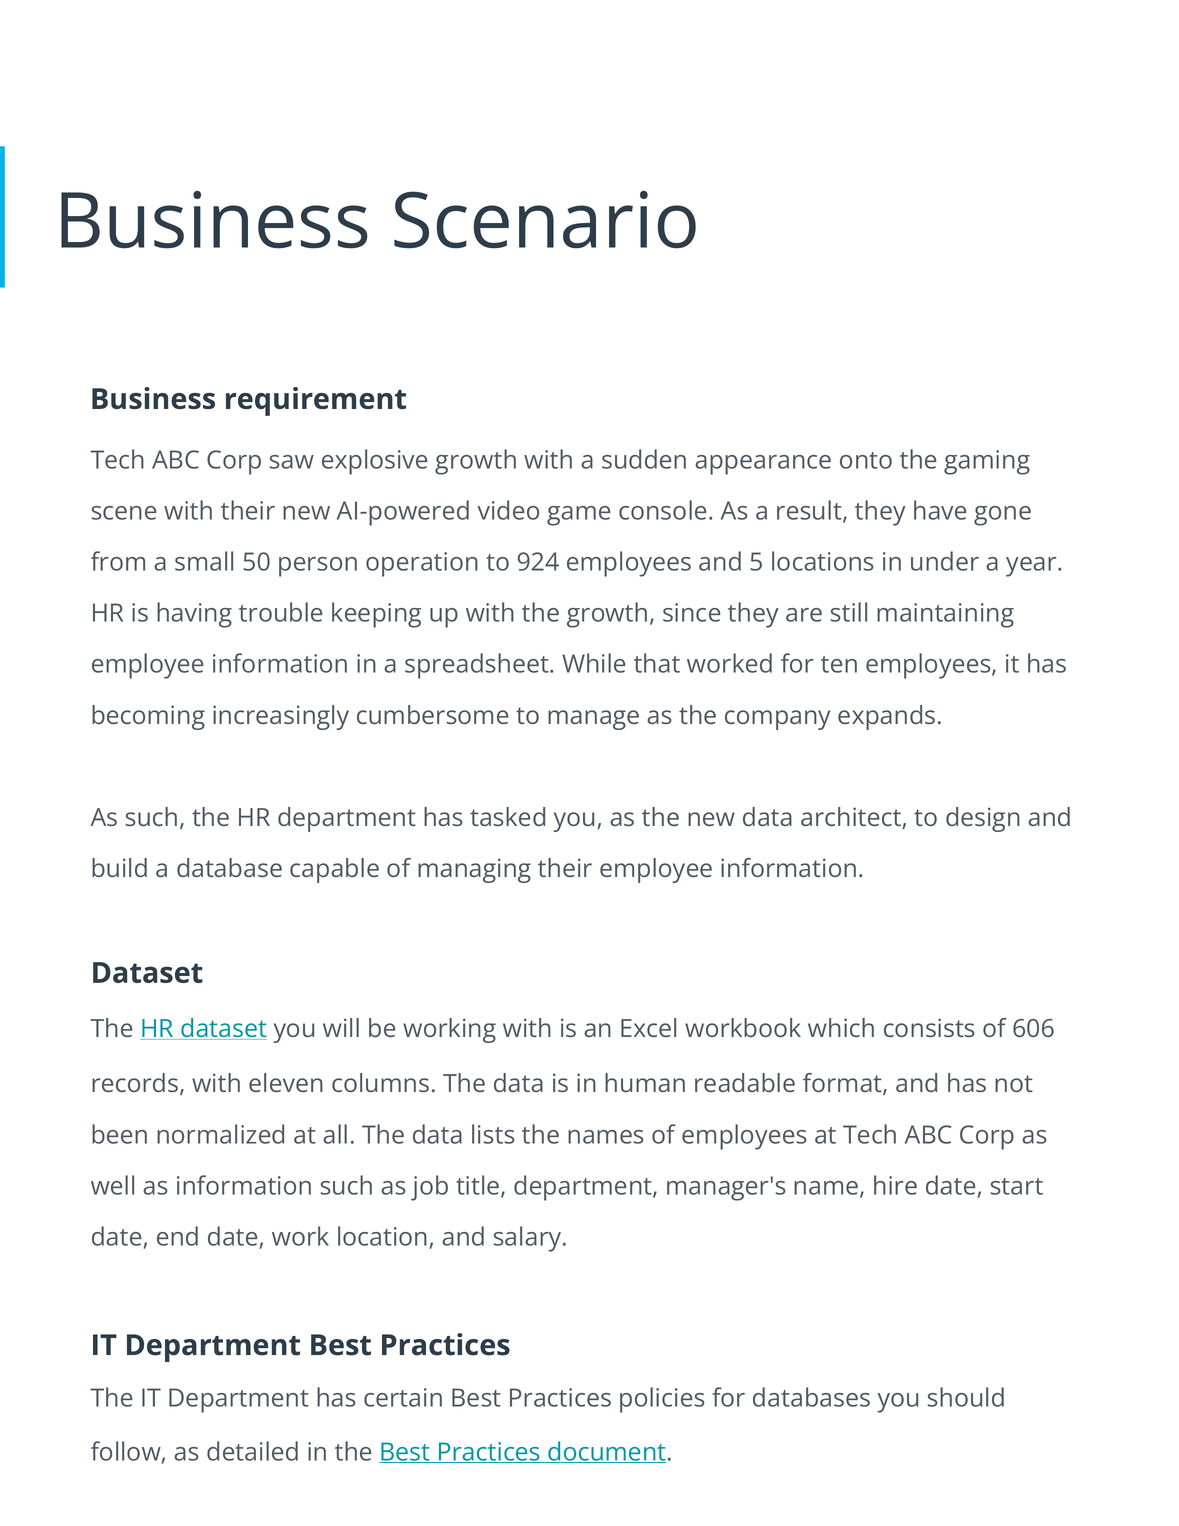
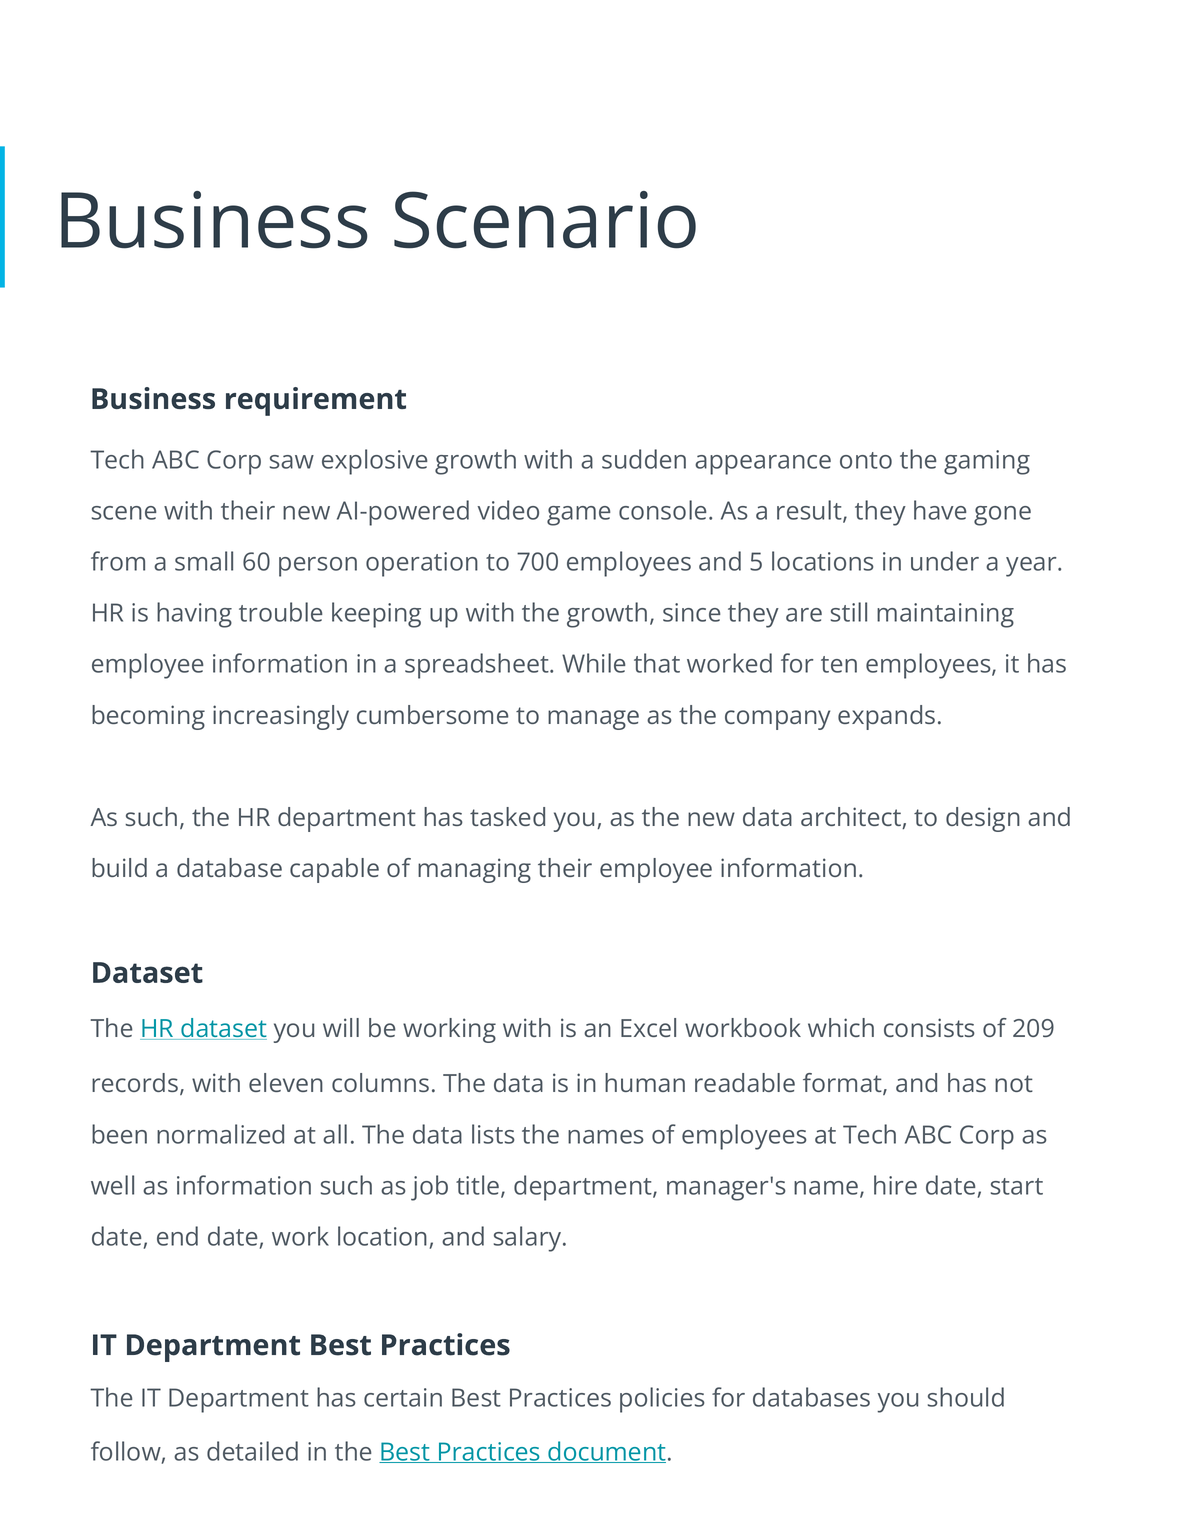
50: 50 -> 60
924: 924 -> 700
606: 606 -> 209
